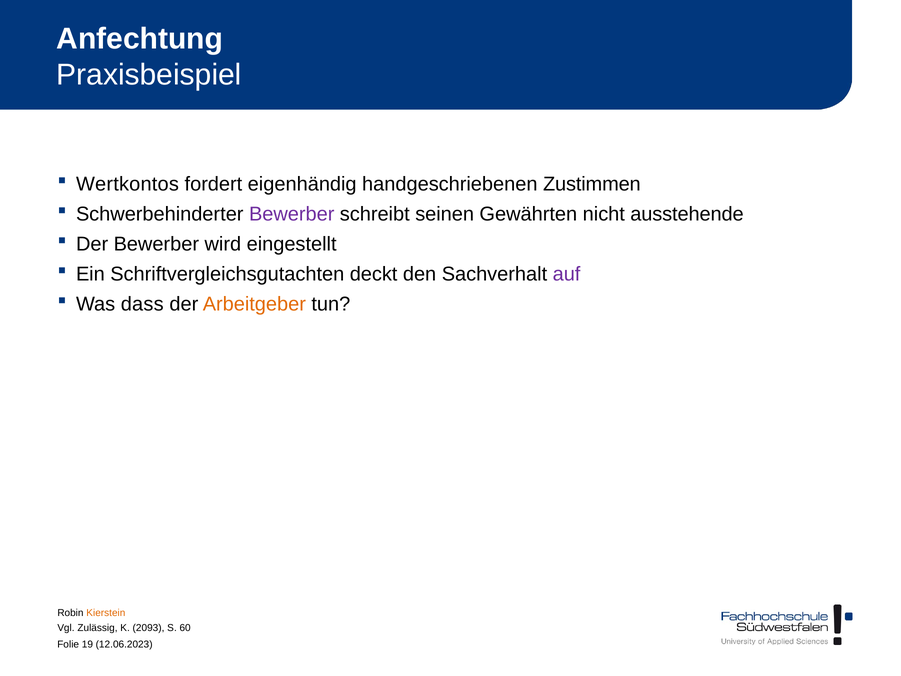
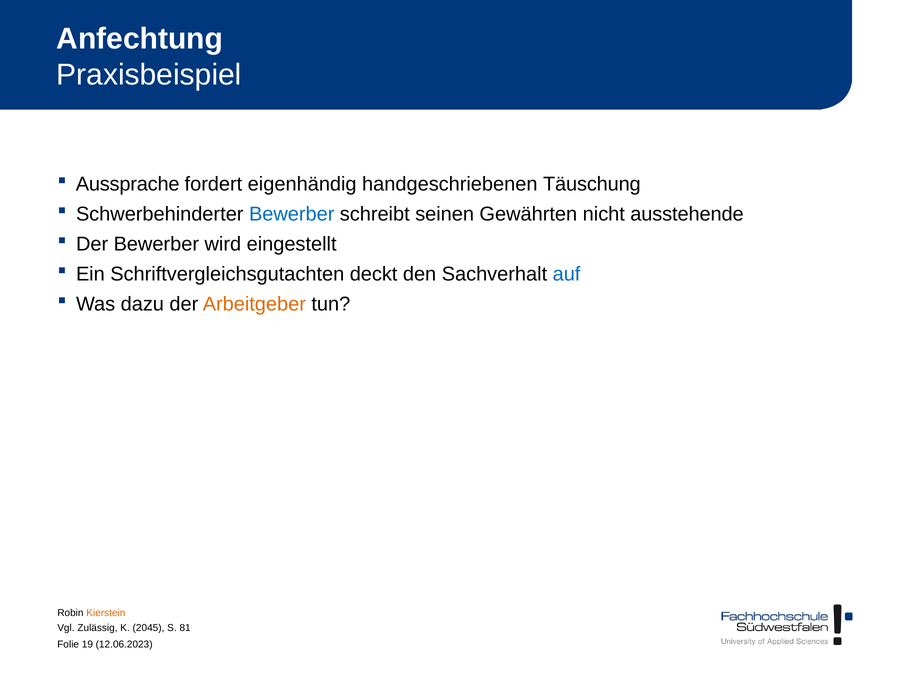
Wertkontos: Wertkontos -> Aussprache
Zustimmen: Zustimmen -> Täuschung
Bewerber at (292, 214) colour: purple -> blue
auf colour: purple -> blue
dass: dass -> dazu
2093: 2093 -> 2045
60: 60 -> 81
